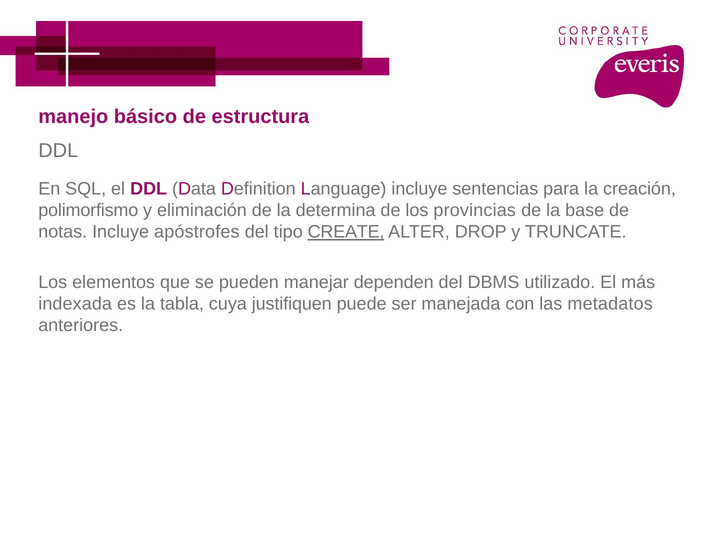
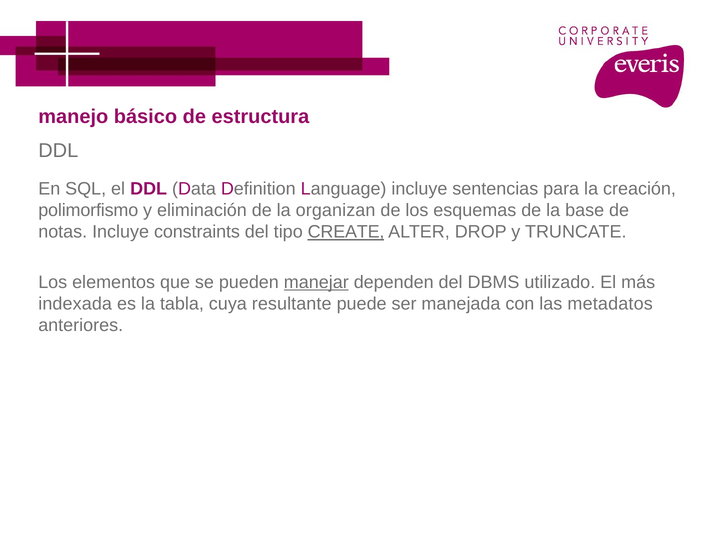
determina: determina -> organizan
provincias: provincias -> esquemas
apóstrofes: apóstrofes -> constraints
manejar underline: none -> present
justifiquen: justifiquen -> resultante
